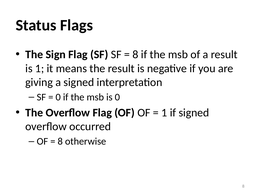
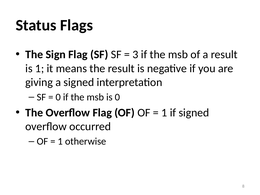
8 at (135, 55): 8 -> 3
8 at (60, 141): 8 -> 1
